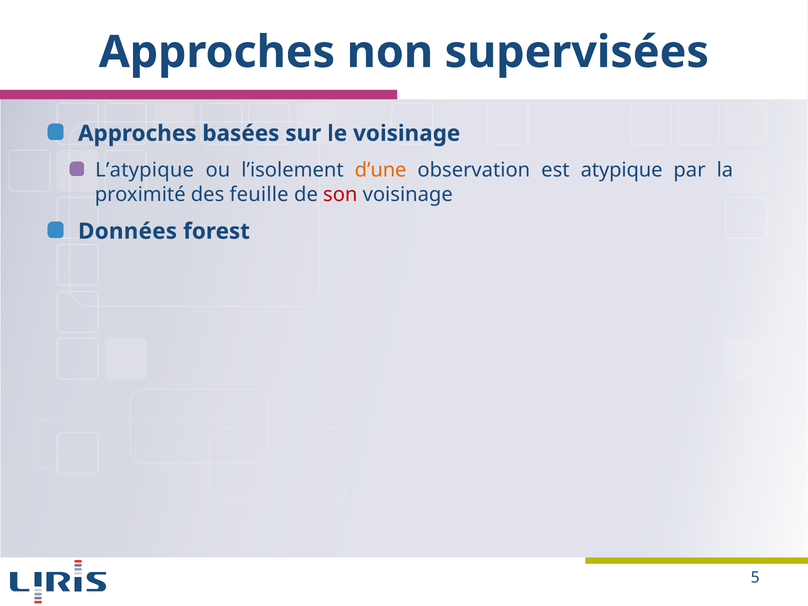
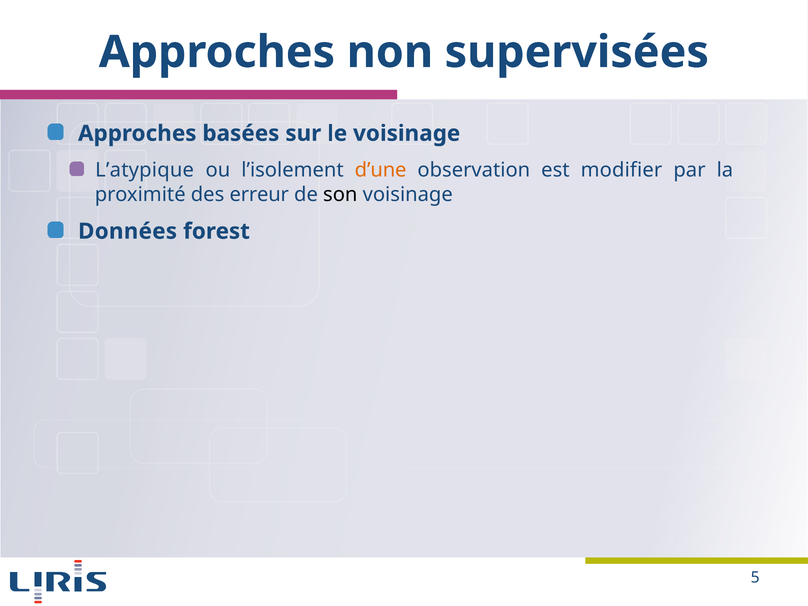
atypique: atypique -> modifier
feuille: feuille -> erreur
son colour: red -> black
